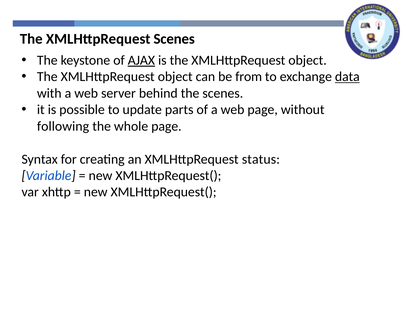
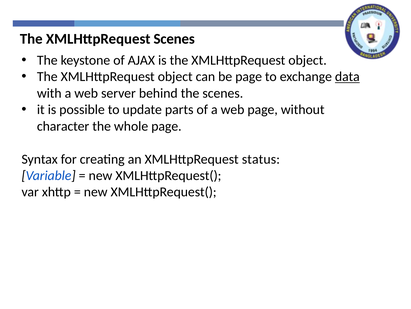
AJAX underline: present -> none
be from: from -> page
following: following -> character
